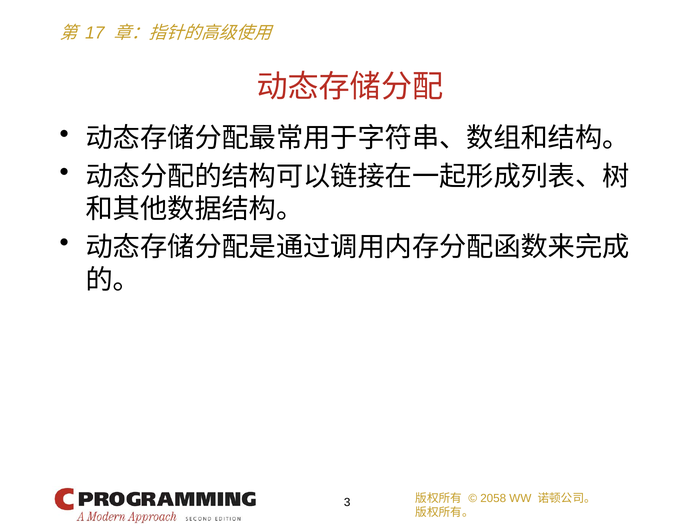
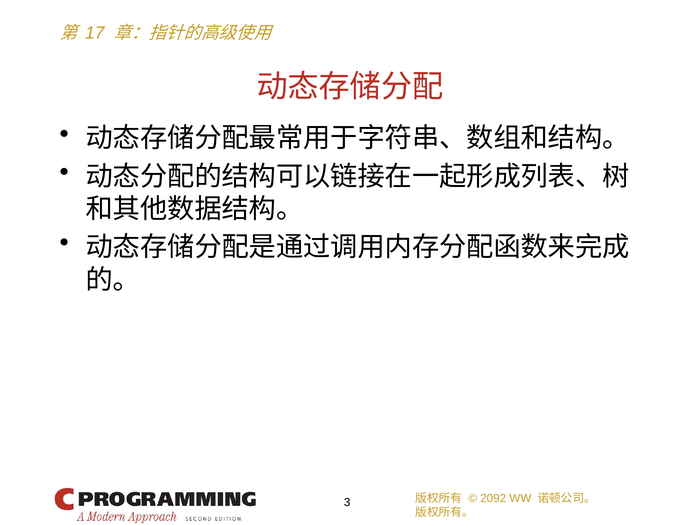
2058: 2058 -> 2092
